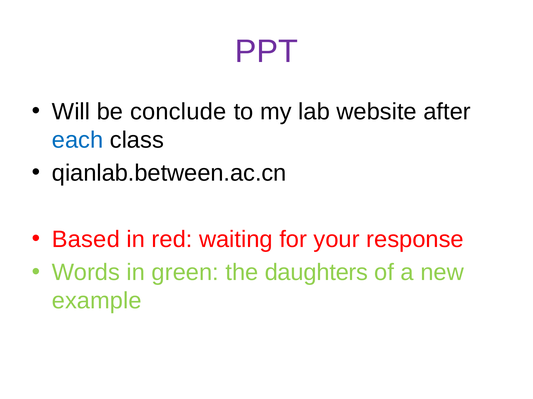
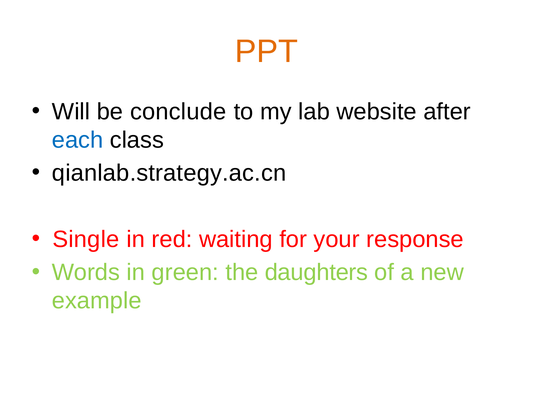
PPT colour: purple -> orange
qianlab.between.ac.cn: qianlab.between.ac.cn -> qianlab.strategy.ac.cn
Based: Based -> Single
